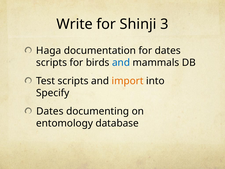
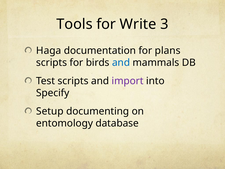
Write: Write -> Tools
Shinji: Shinji -> Write
for dates: dates -> plans
import colour: orange -> purple
Dates at (50, 111): Dates -> Setup
